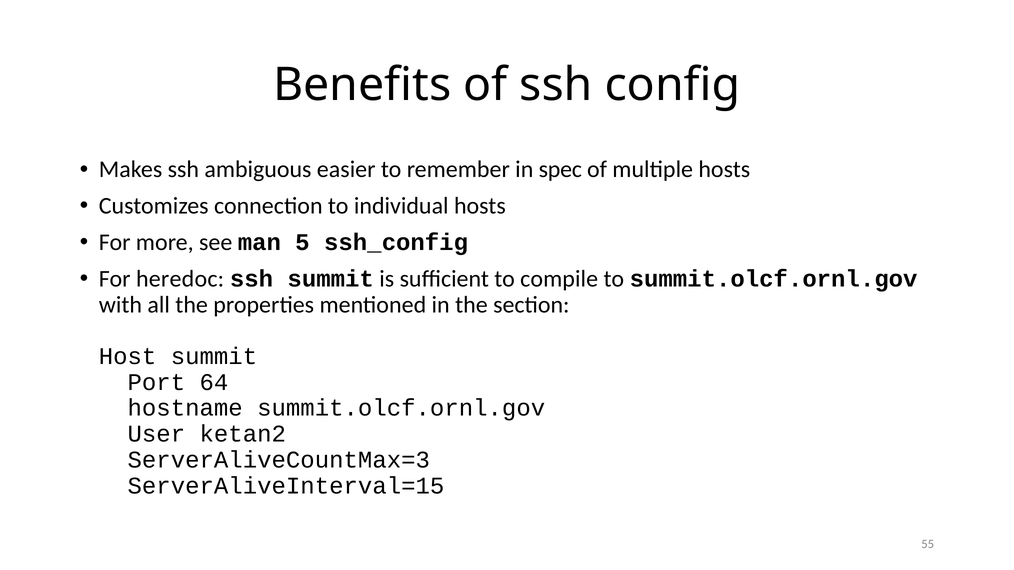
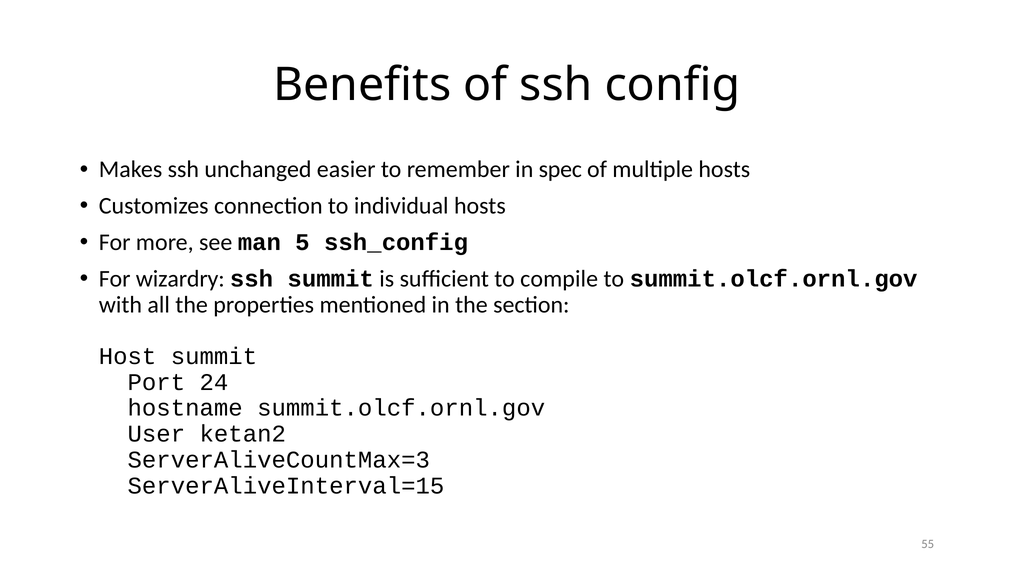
ambiguous: ambiguous -> unchanged
heredoc: heredoc -> wizardry
64: 64 -> 24
